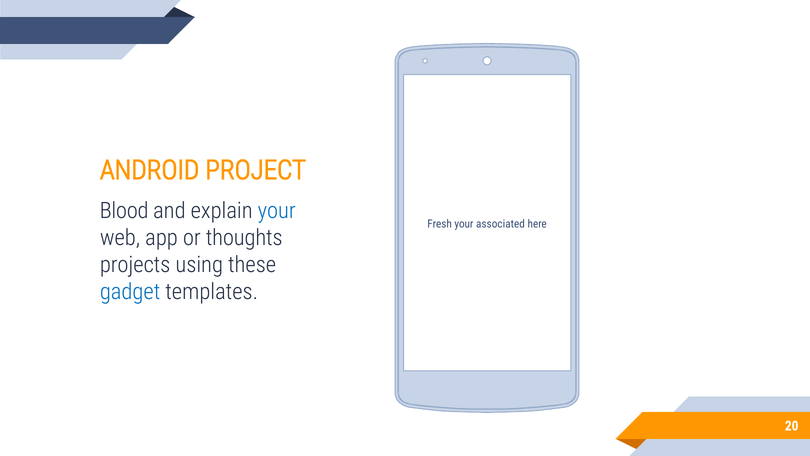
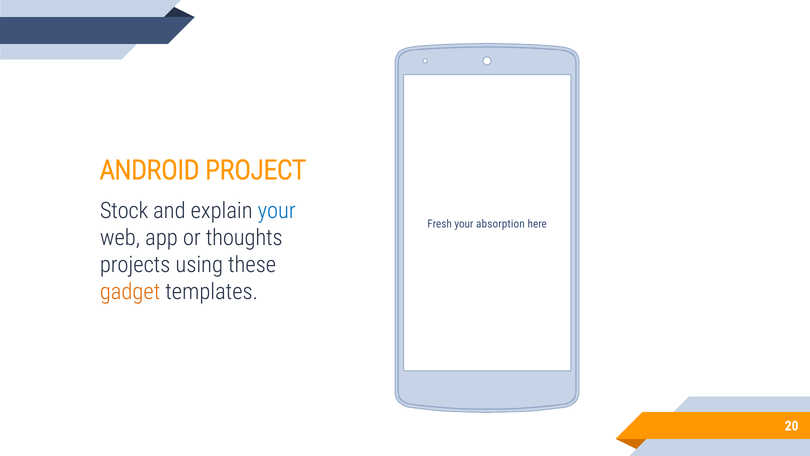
Blood: Blood -> Stock
associated: associated -> absorption
gadget colour: blue -> orange
